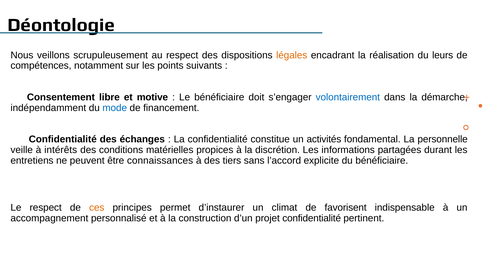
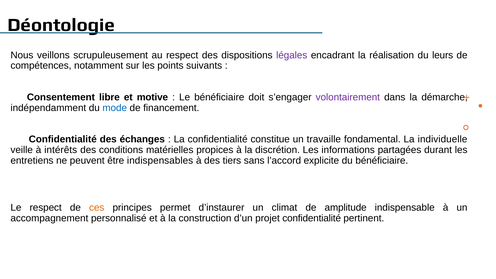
légales colour: orange -> purple
volontairement colour: blue -> purple
activités: activités -> travaille
personnelle: personnelle -> individuelle
connaissances: connaissances -> indispensables
favorisent: favorisent -> amplitude
